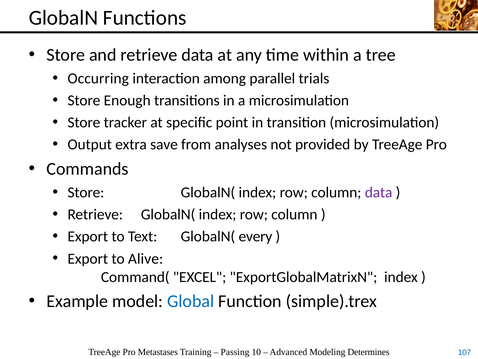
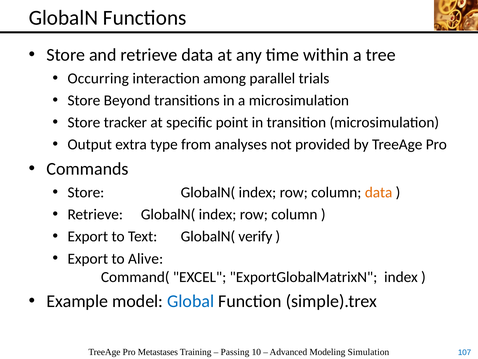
Enough: Enough -> Beyond
save: save -> type
data at (379, 192) colour: purple -> orange
every: every -> verify
Determines: Determines -> Simulation
